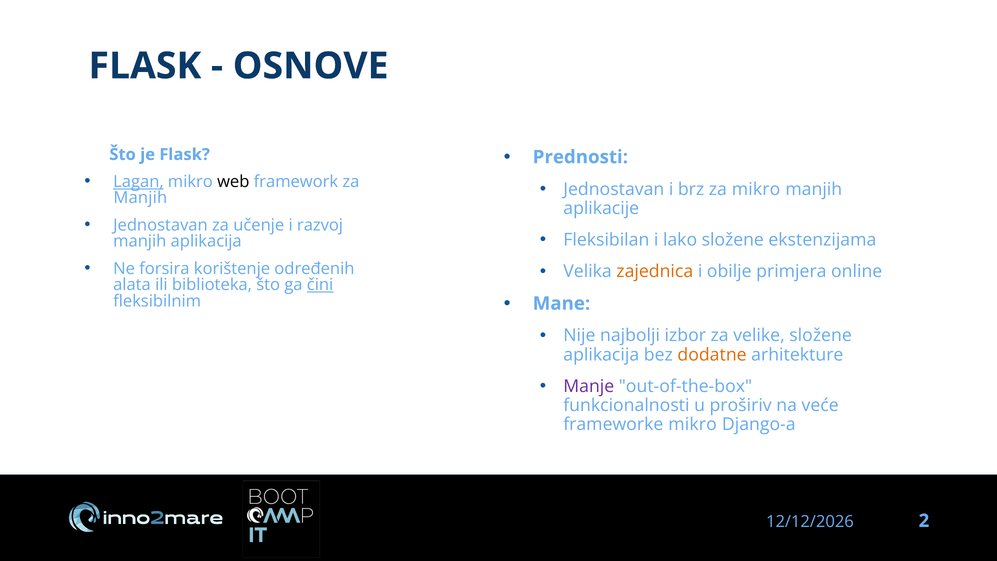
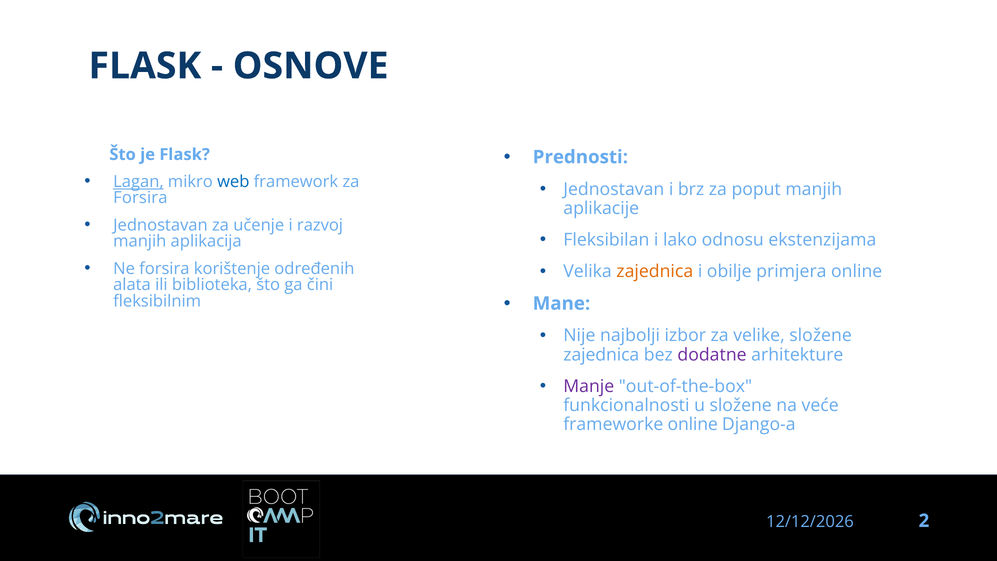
web colour: black -> blue
za mikro: mikro -> poput
Manjih at (140, 198): Manjih -> Forsira
lako složene: složene -> odnosu
čini underline: present -> none
aplikacija at (601, 355): aplikacija -> zajednica
dodatne colour: orange -> purple
u proširiv: proširiv -> složene
frameworke mikro: mikro -> online
